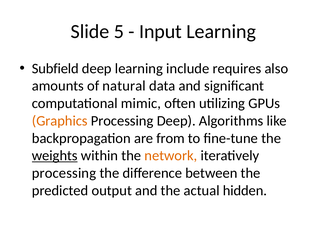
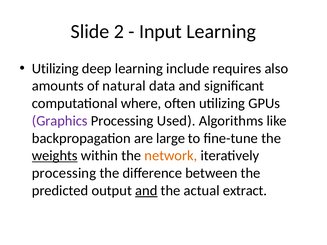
5: 5 -> 2
Subfield at (55, 69): Subfield -> Utilizing
mimic: mimic -> where
Graphics colour: orange -> purple
Processing Deep: Deep -> Used
from: from -> large
and at (146, 191) underline: none -> present
hidden: hidden -> extract
